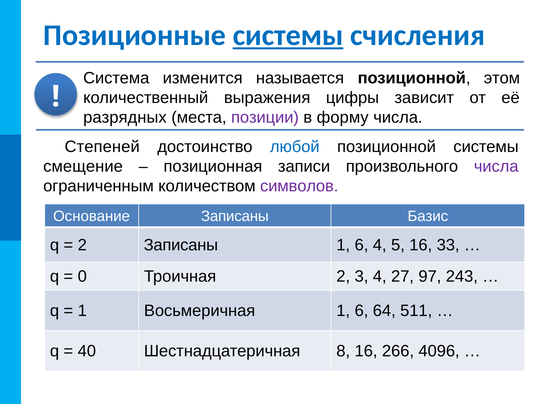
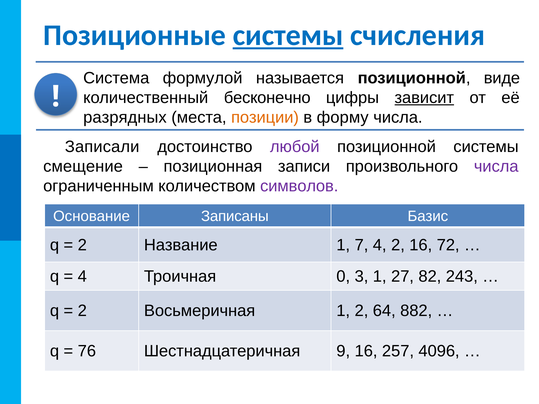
изменится: изменится -> формулой
этом: этом -> виде
выражения: выражения -> бесконечно
зависит underline: none -> present
позиции colour: purple -> orange
Степеней: Степеней -> Записали
любой colour: blue -> purple
2 Записаны: Записаны -> Название
6 at (361, 245): 6 -> 7
4 5: 5 -> 2
33: 33 -> 72
0 at (82, 277): 0 -> 4
Троичная 2: 2 -> 0
3 4: 4 -> 1
97: 97 -> 82
1 at (82, 311): 1 -> 2
Восьмеричная 1 6: 6 -> 2
511: 511 -> 882
40: 40 -> 76
8: 8 -> 9
266: 266 -> 257
